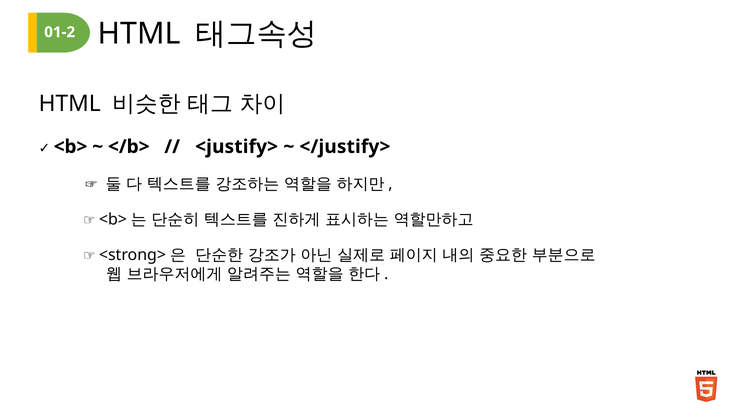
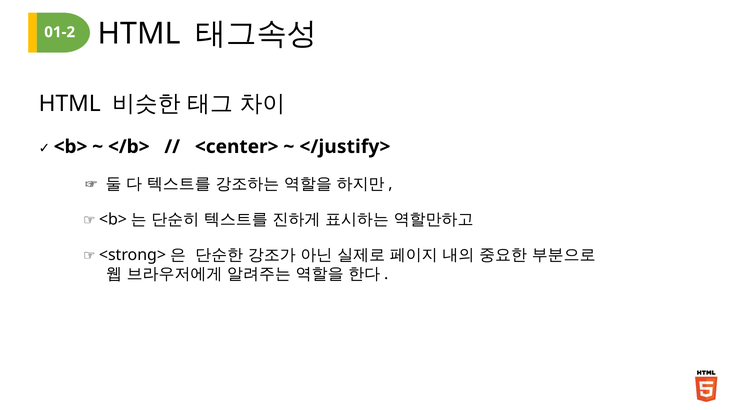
<justify>: <justify> -> <center>
